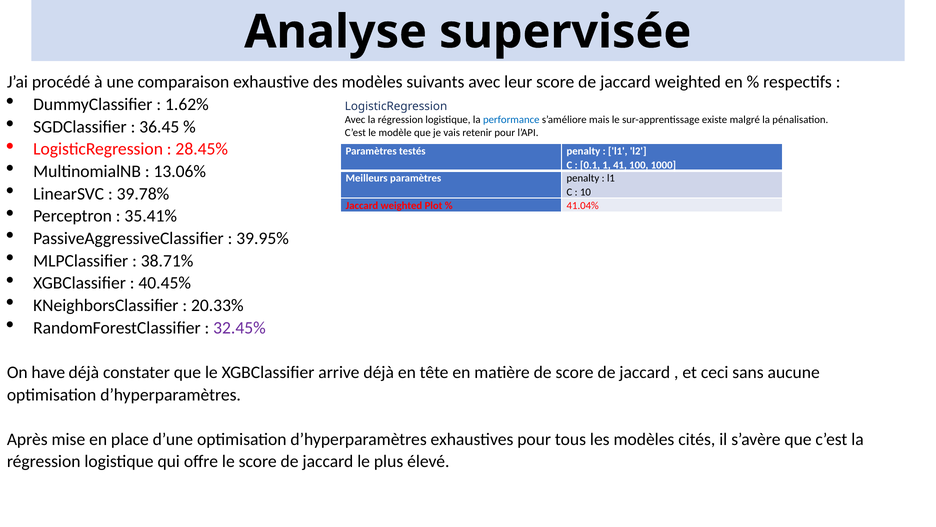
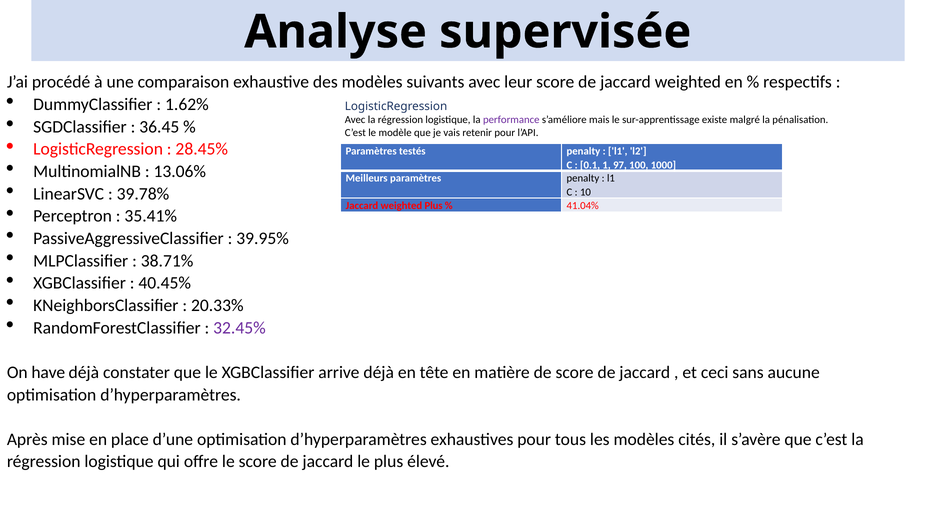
performance colour: blue -> purple
41: 41 -> 97
weighted Plot: Plot -> Plus
